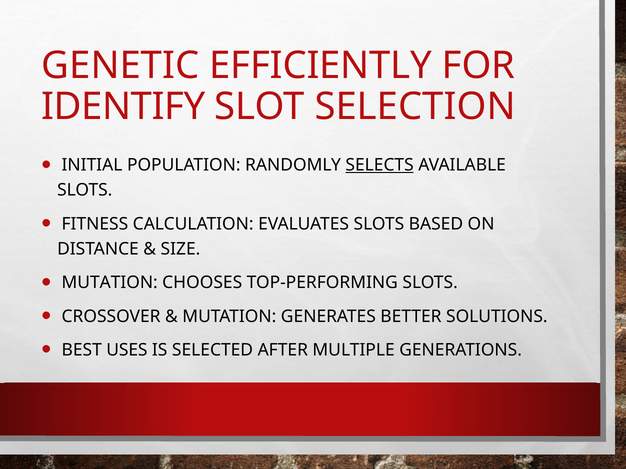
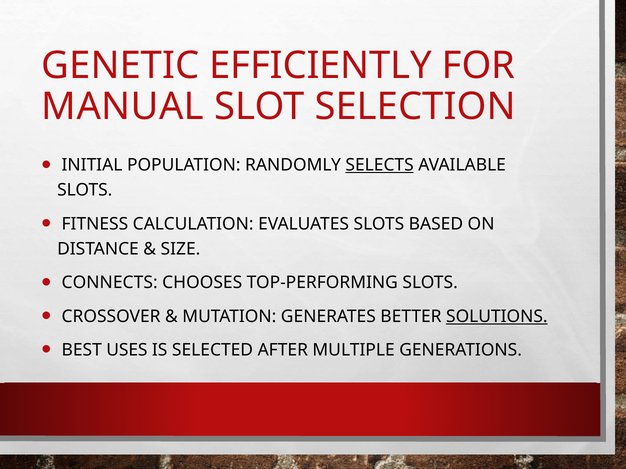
IDENTIFY: IDENTIFY -> MANUAL
MUTATION at (110, 283): MUTATION -> CONNECTS
SOLUTIONS underline: none -> present
